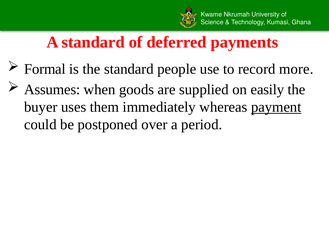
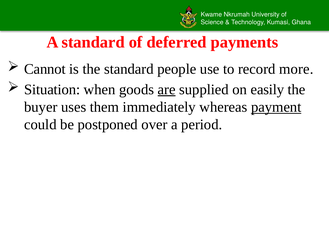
Formal: Formal -> Cannot
Assumes: Assumes -> Situation
are underline: none -> present
